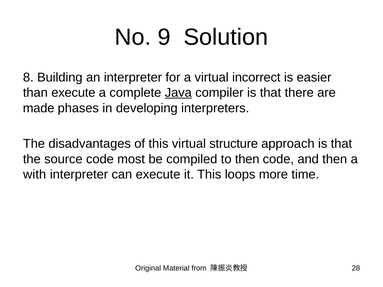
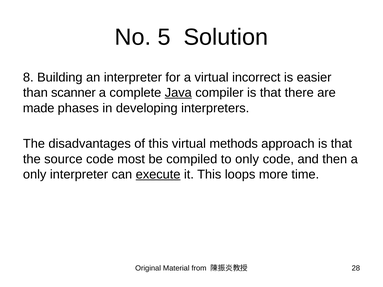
9: 9 -> 5
than execute: execute -> scanner
structure: structure -> methods
to then: then -> only
with at (35, 175): with -> only
execute at (158, 175) underline: none -> present
